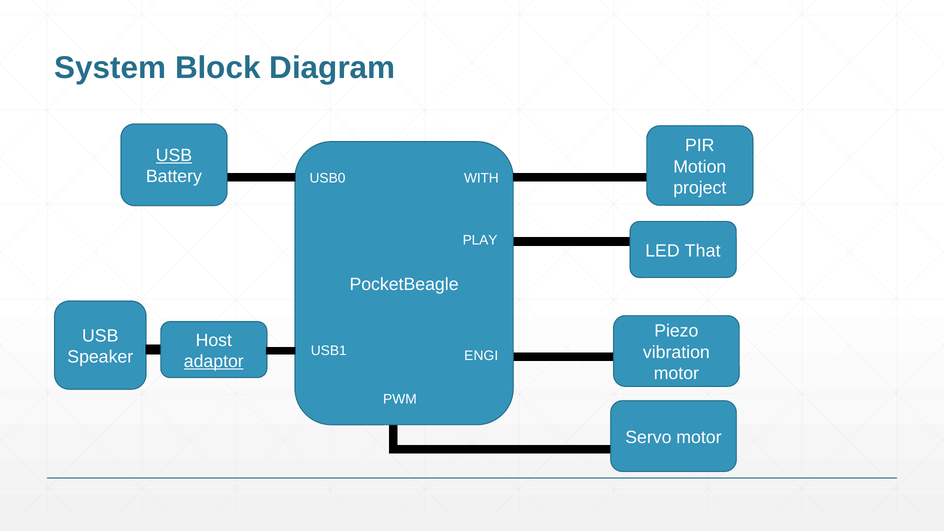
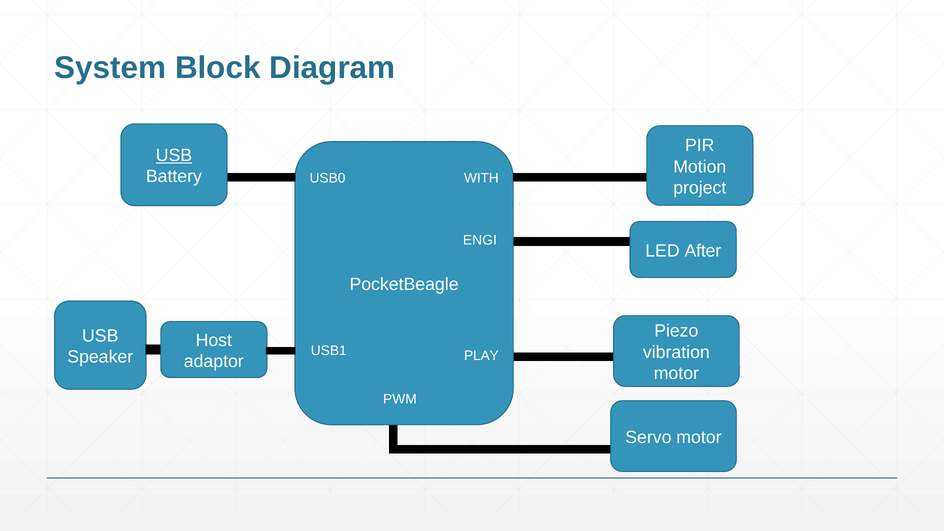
PLAY: PLAY -> ENGI
That: That -> After
ENGI: ENGI -> PLAY
adaptor underline: present -> none
